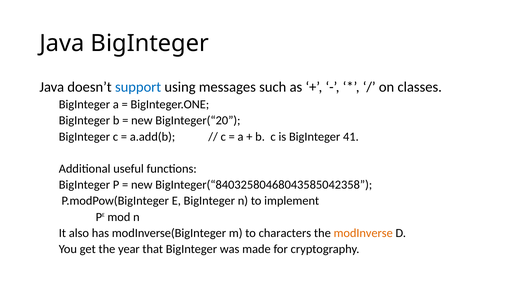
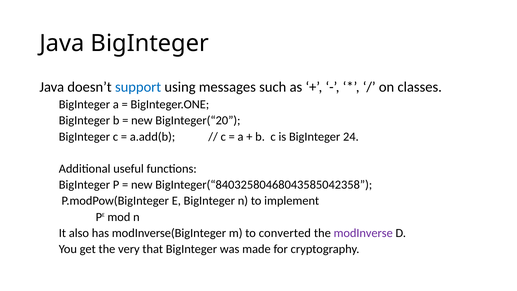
41: 41 -> 24
characters: characters -> converted
modInverse colour: orange -> purple
year: year -> very
